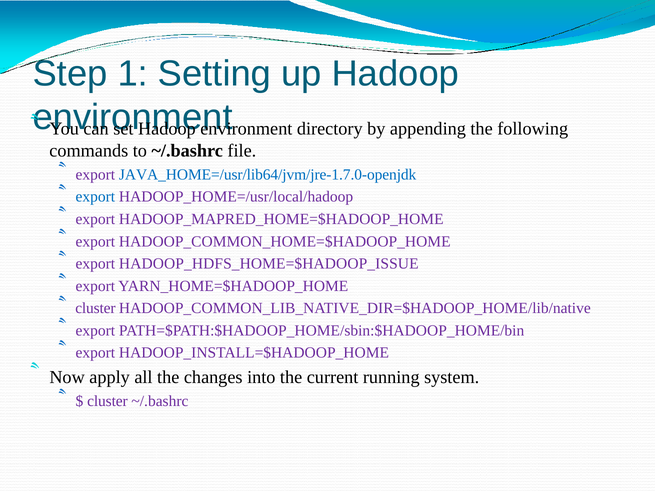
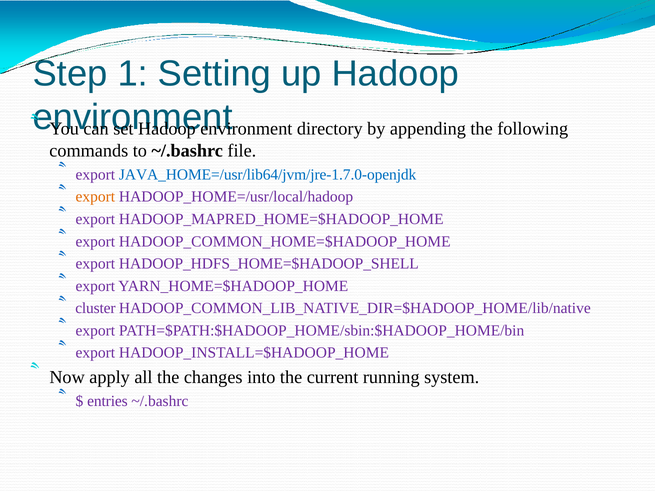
export at (95, 197) colour: blue -> orange
HADOOP_HDFS_HOME=$HADOOP_ISSUE: HADOOP_HDFS_HOME=$HADOOP_ISSUE -> HADOOP_HDFS_HOME=$HADOOP_SHELL
cluster at (107, 401): cluster -> entries
